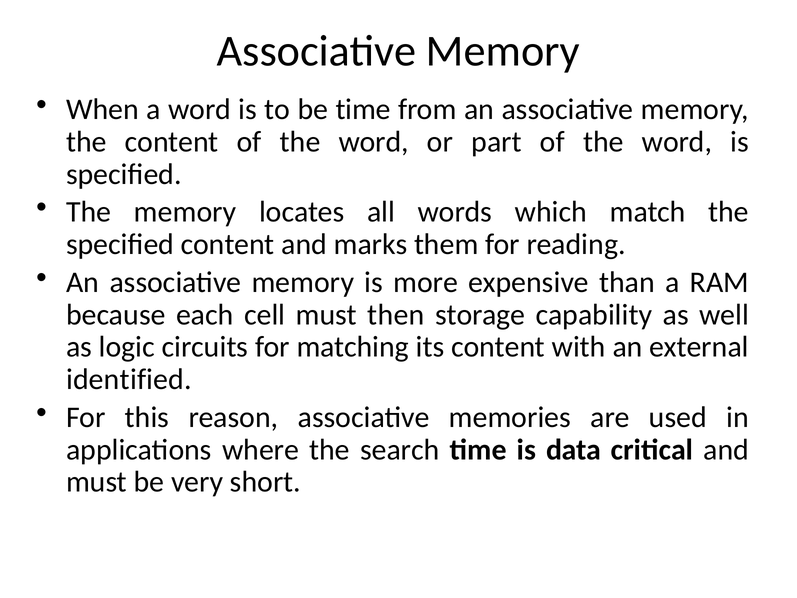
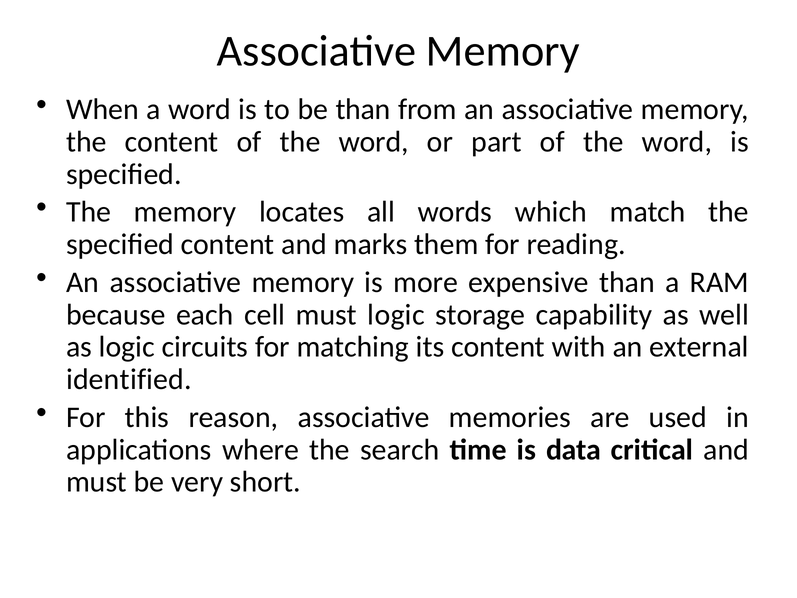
be time: time -> than
must then: then -> logic
